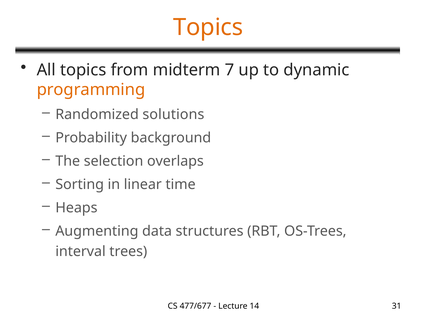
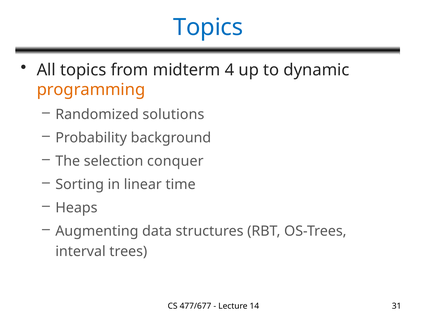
Topics at (208, 27) colour: orange -> blue
7: 7 -> 4
overlaps: overlaps -> conquer
